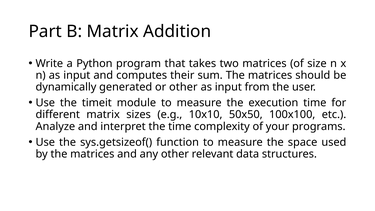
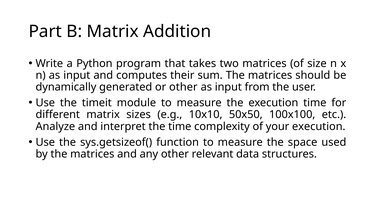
your programs: programs -> execution
